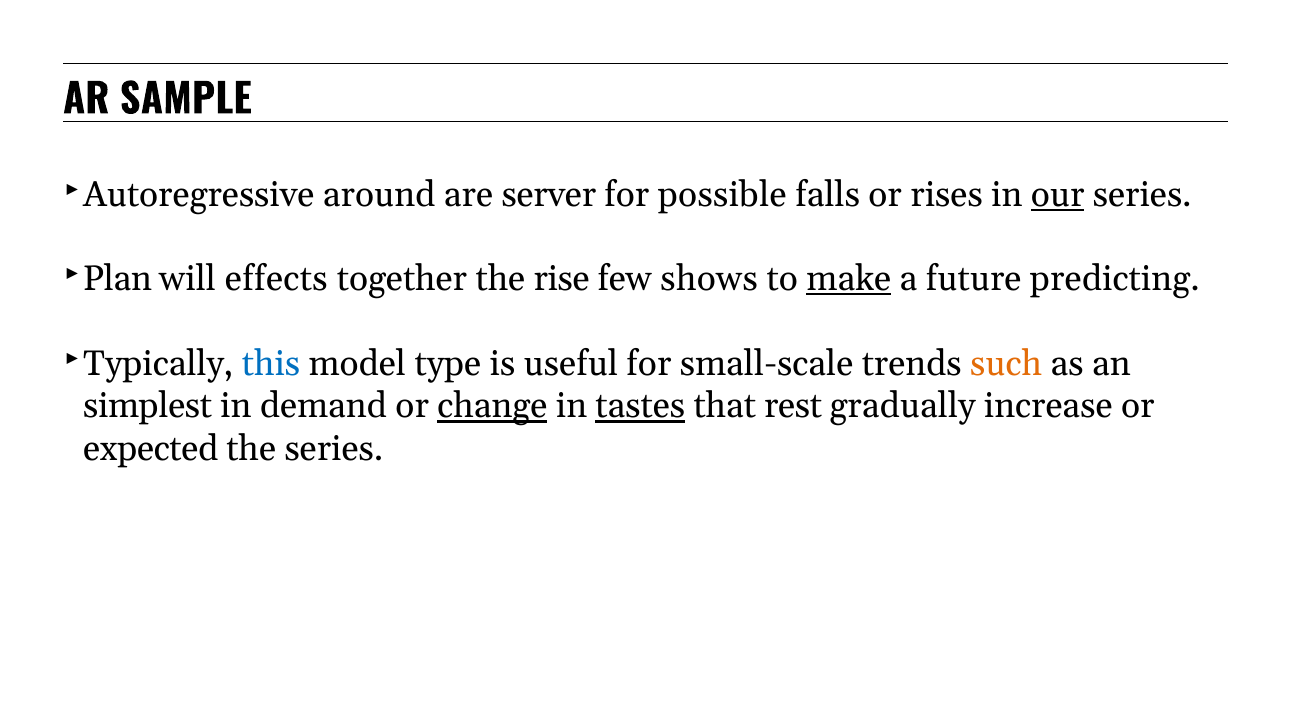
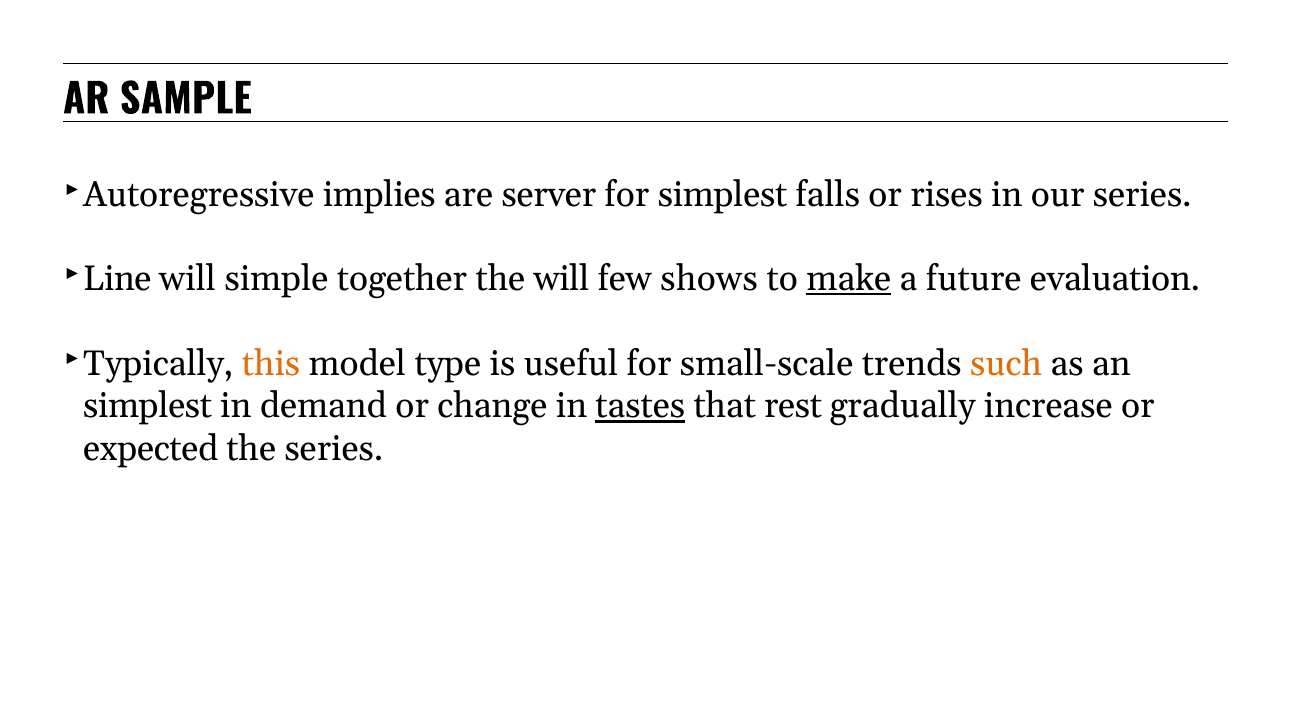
around: around -> implies
for possible: possible -> simplest
our underline: present -> none
Plan: Plan -> Line
effects: effects -> simple
the rise: rise -> will
predicting: predicting -> evaluation
this colour: blue -> orange
change underline: present -> none
